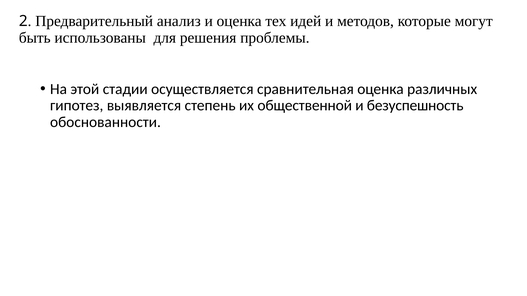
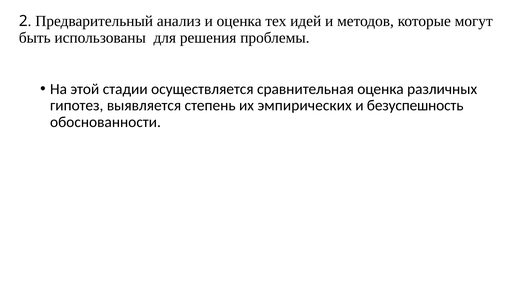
общественной: общественной -> эмпирических
